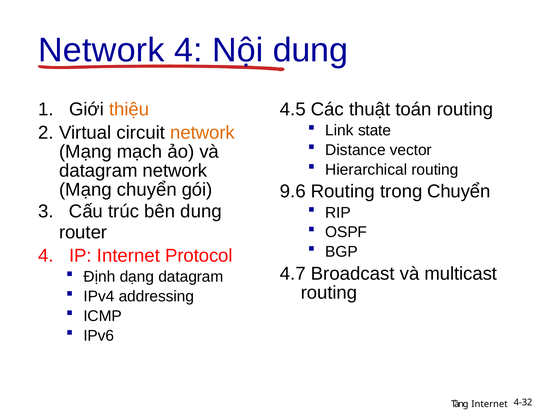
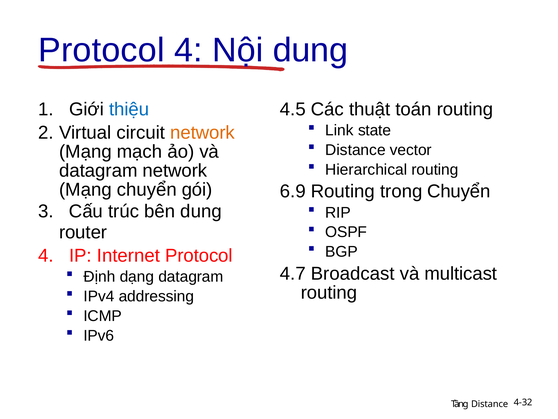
Network at (101, 50): Network -> Protocol
thiệu colour: orange -> blue
9.6: 9.6 -> 6.9
Tầng Internet: Internet -> Distance
